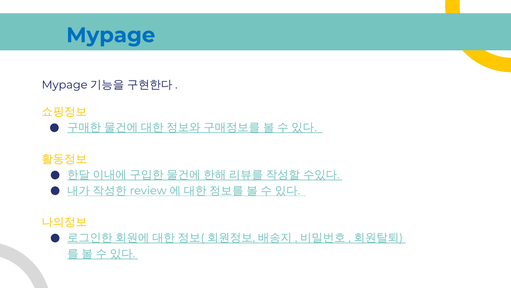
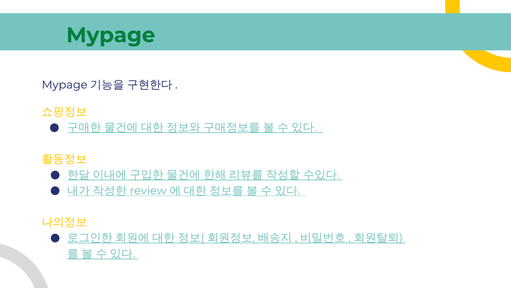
Mypage at (111, 35) colour: blue -> green
